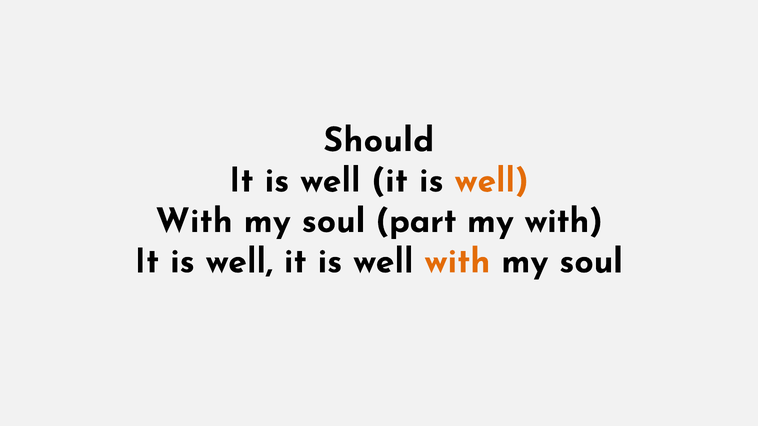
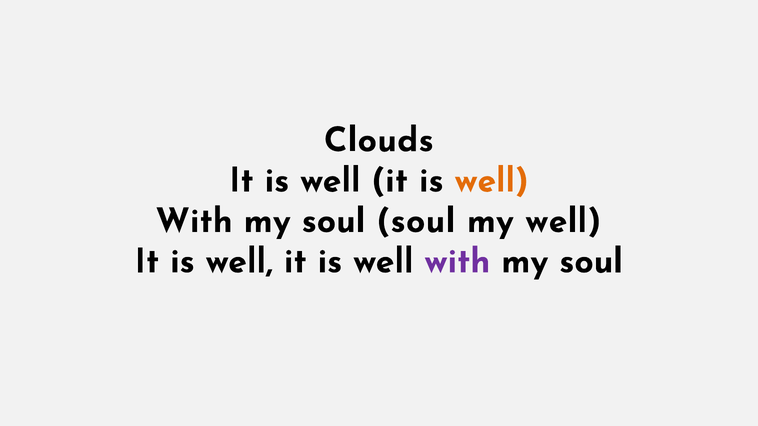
Should: Should -> Clouds
soul part: part -> soul
my with: with -> well
with at (457, 261) colour: orange -> purple
